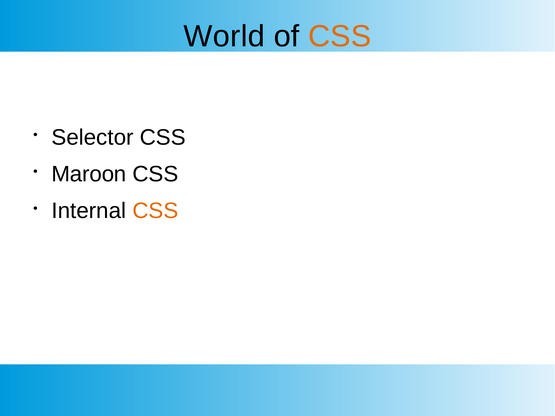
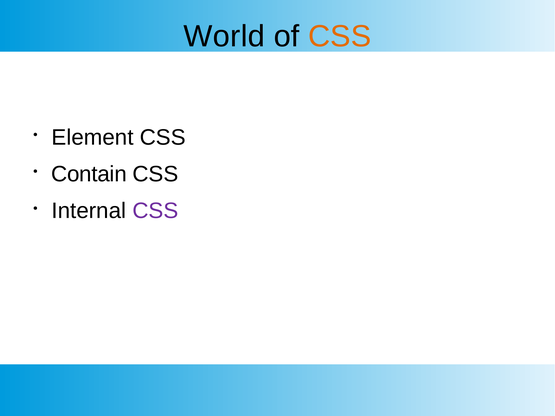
Selector: Selector -> Element
Maroon: Maroon -> Contain
CSS at (155, 211) colour: orange -> purple
